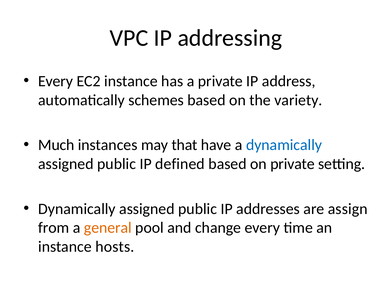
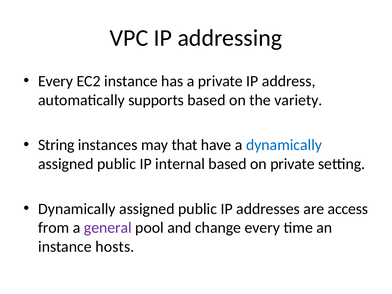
schemes: schemes -> supports
Much: Much -> String
defined: defined -> internal
assign: assign -> access
general colour: orange -> purple
